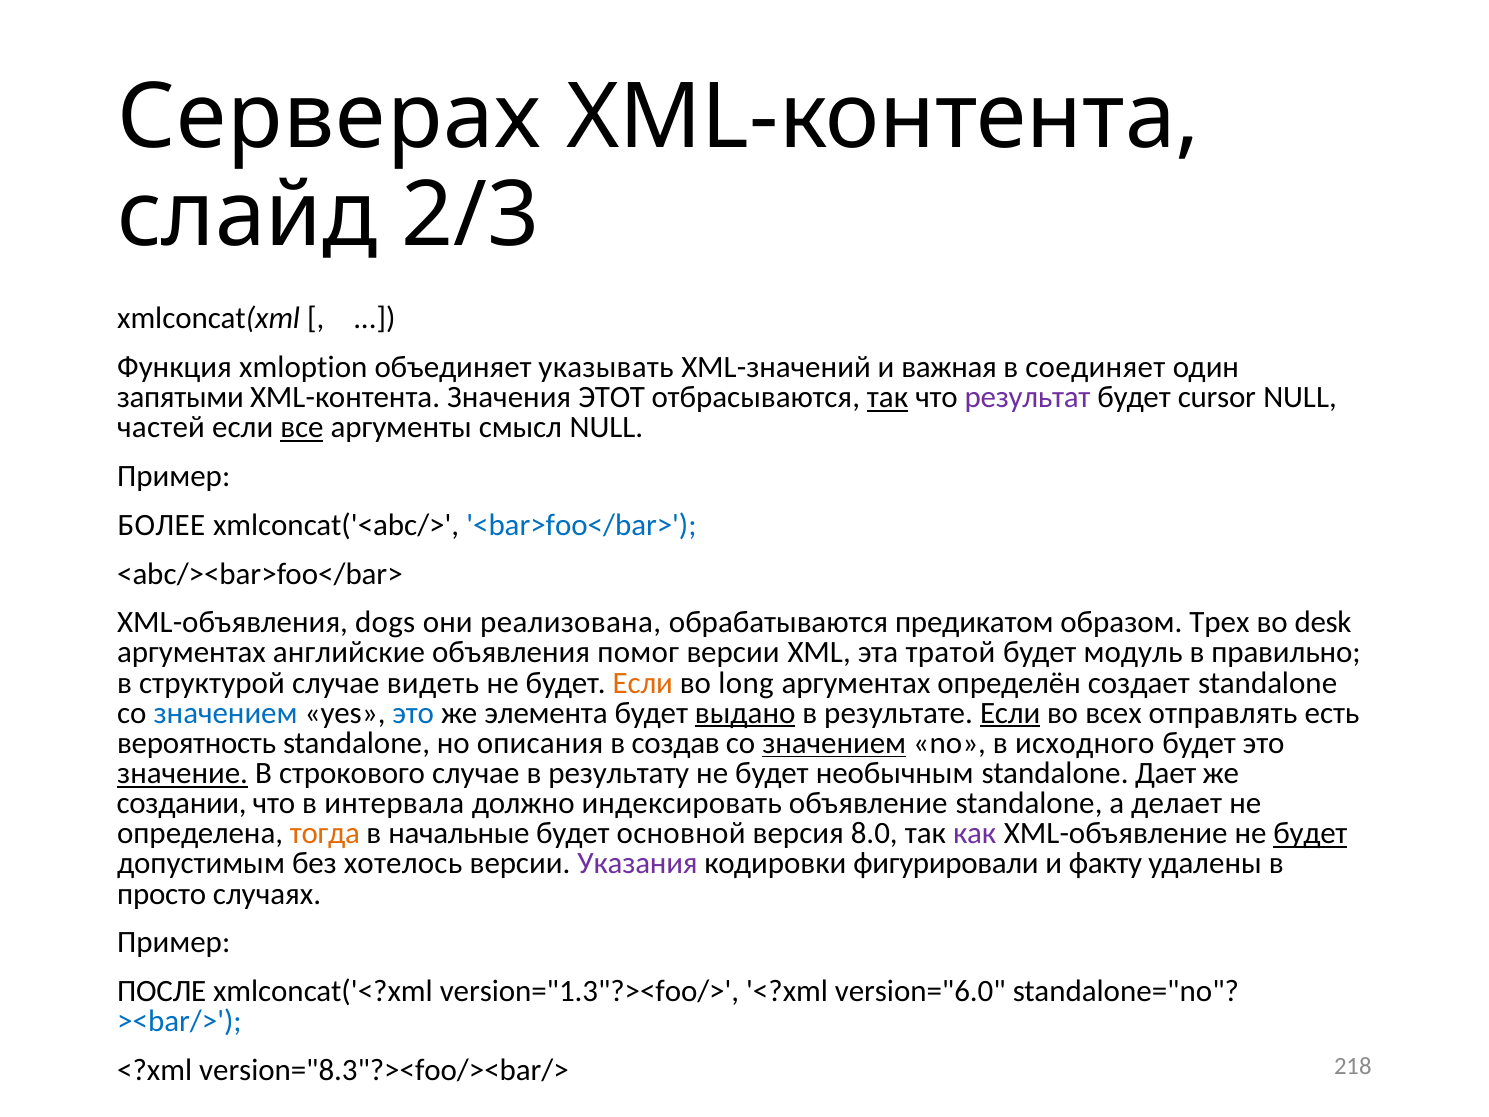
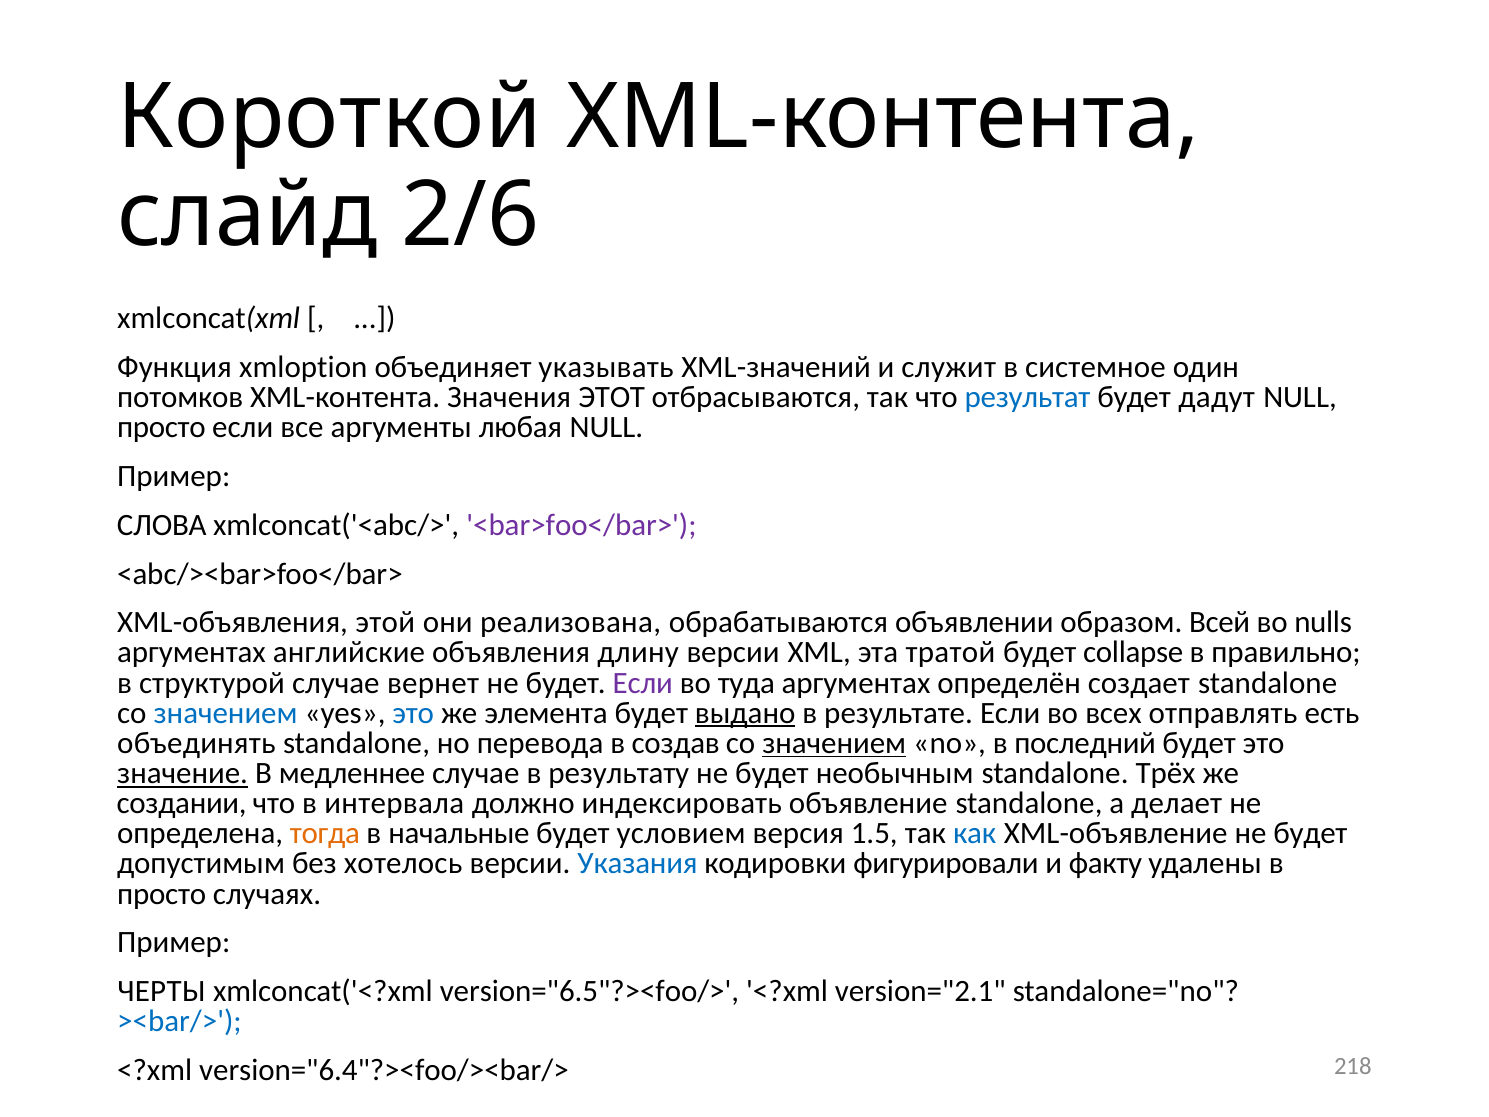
Серверах: Серверах -> Короткой
2/3: 2/3 -> 2/6
важная: важная -> служит
соединяет: соединяет -> системное
запятыми: запятыми -> потомков
так at (888, 397) underline: present -> none
результат colour: purple -> blue
cursor: cursor -> дадут
частей at (161, 428): частей -> просто
все underline: present -> none
смысл: смысл -> любая
БОЛЕЕ: БОЛЕЕ -> СЛОВА
<bar>foo</bar> colour: blue -> purple
dogs: dogs -> этой
предикатом: предикатом -> объявлении
Трех: Трех -> Всей
desk: desk -> nulls
помог: помог -> длину
модуль: модуль -> collapse
видеть: видеть -> вернет
Если at (643, 683) colour: orange -> purple
long: long -> туда
Если at (1010, 713) underline: present -> none
вероятность: вероятность -> объединять
описания: описания -> перевода
исходного: исходного -> последний
строкового: строкового -> медленнее
Дает: Дает -> Трёх
основной: основной -> условием
8.0: 8.0 -> 1.5
как colour: purple -> blue
будет at (1310, 833) underline: present -> none
Указания colour: purple -> blue
ПОСЛЕ: ПОСЛЕ -> ЧЕРТЫ
version="1.3"?><foo/>: version="1.3"?><foo/> -> version="6.5"?><foo/>
version="6.0: version="6.0 -> version="2.1
version="8.3"?><foo/><bar/>: version="8.3"?><foo/><bar/> -> version="6.4"?><foo/><bar/>
